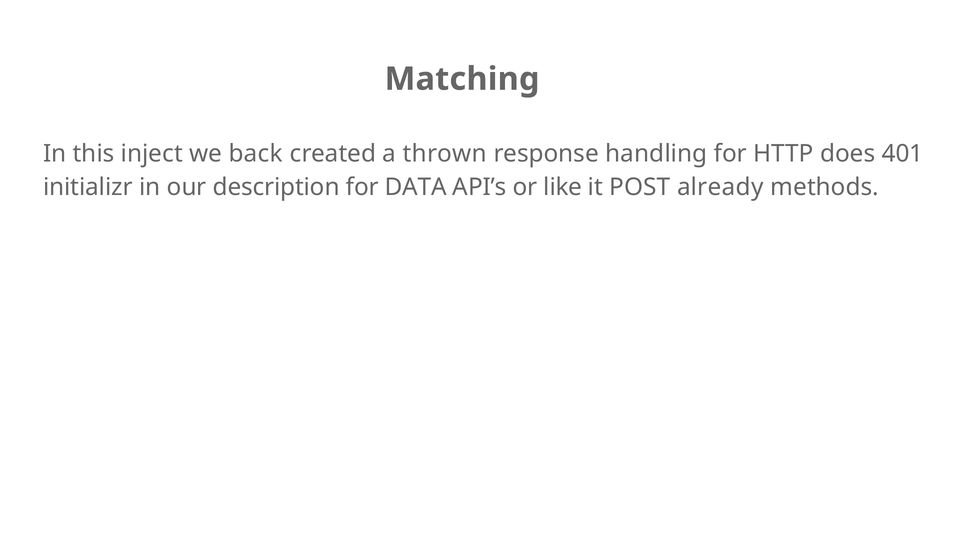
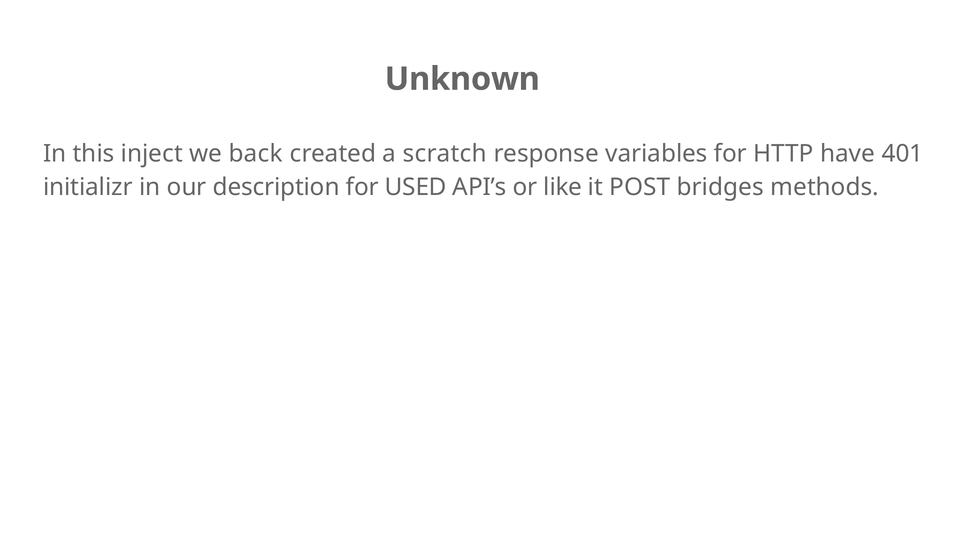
Matching: Matching -> Unknown
thrown: thrown -> scratch
handling: handling -> variables
does: does -> have
DATA: DATA -> USED
already: already -> bridges
